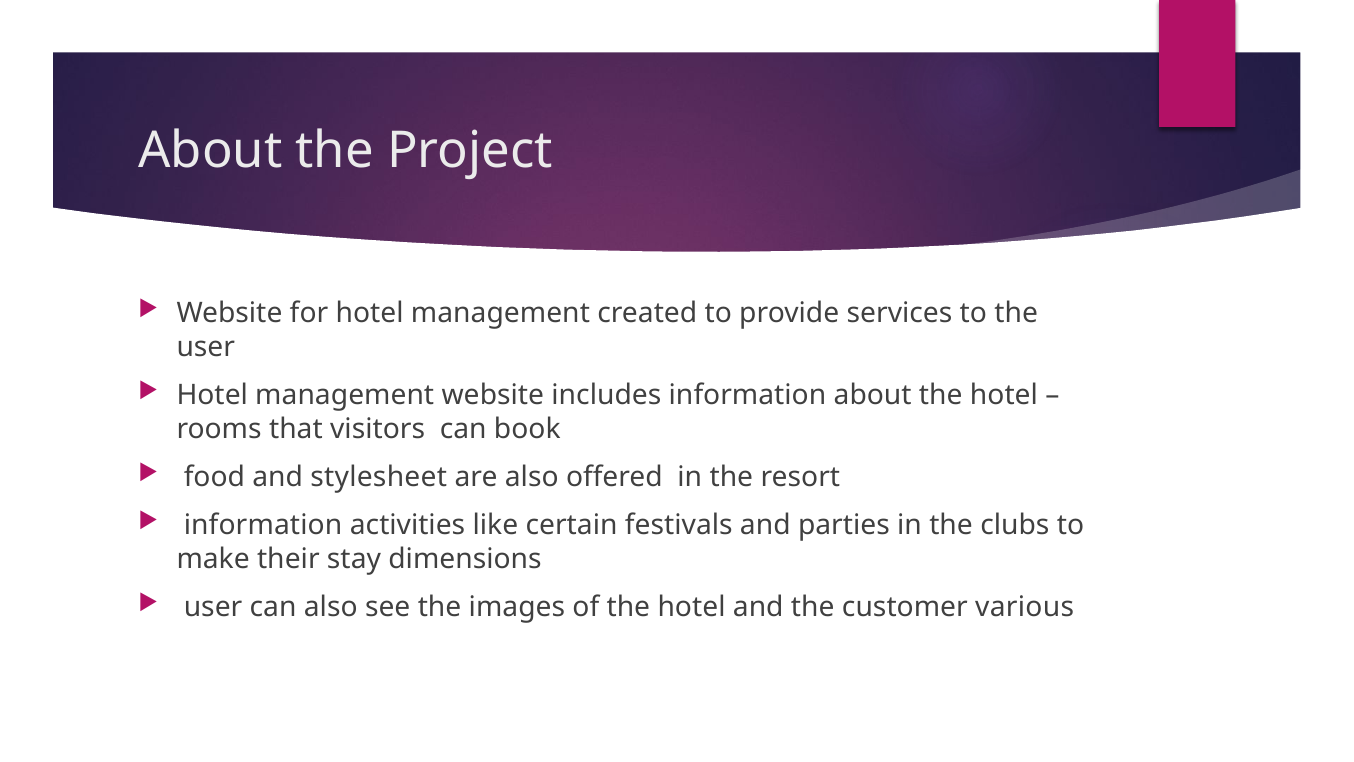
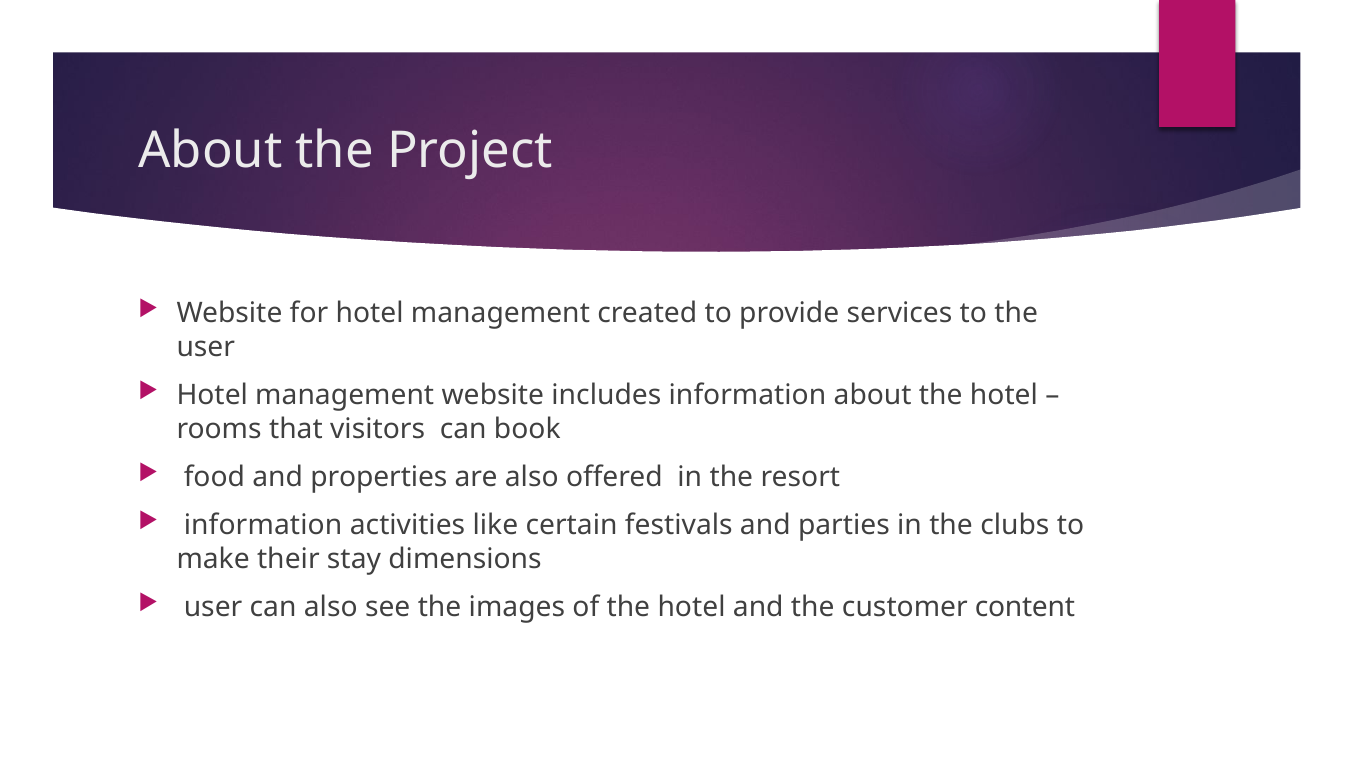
stylesheet: stylesheet -> properties
various: various -> content
